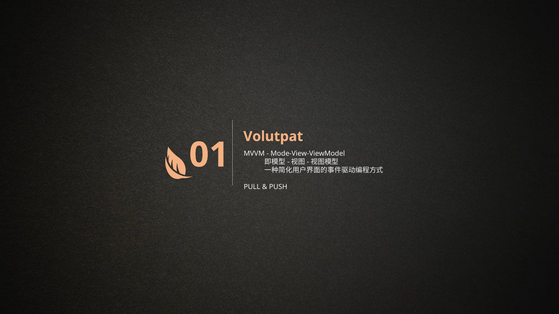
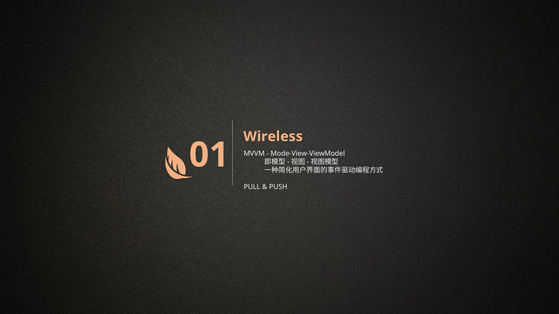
Volutpat: Volutpat -> Wireless
